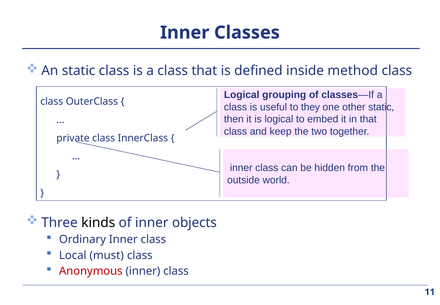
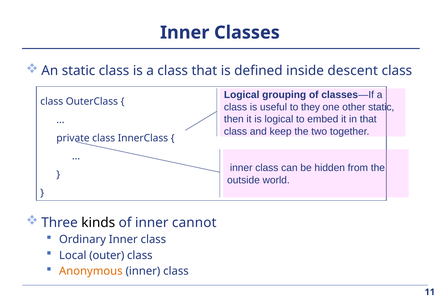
method: method -> descent
objects: objects -> cannot
must: must -> outer
Anonymous colour: red -> orange
